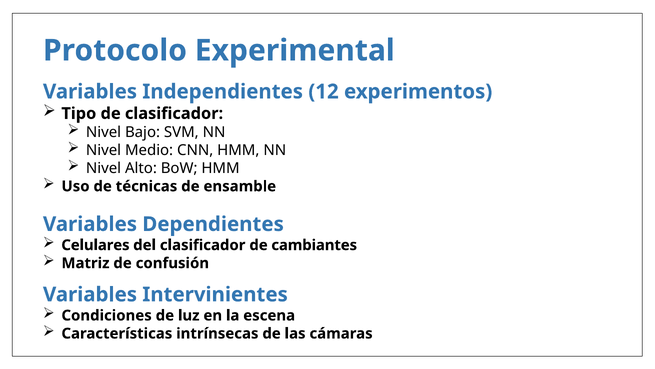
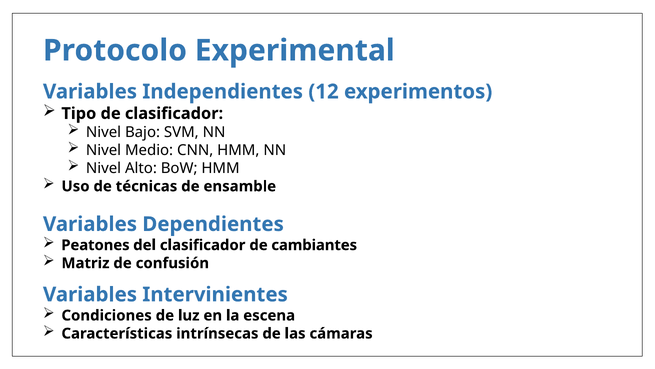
Celulares: Celulares -> Peatones
